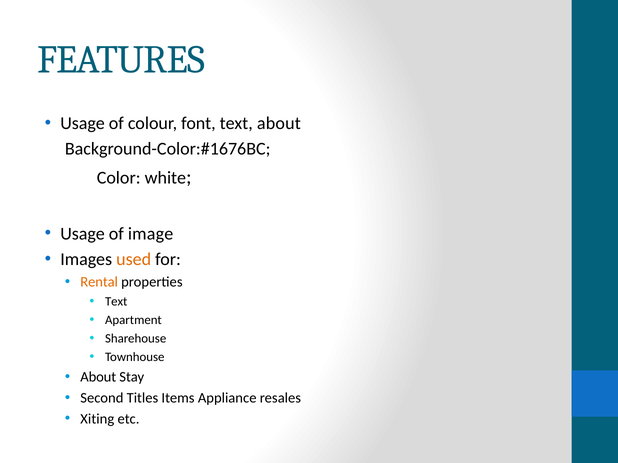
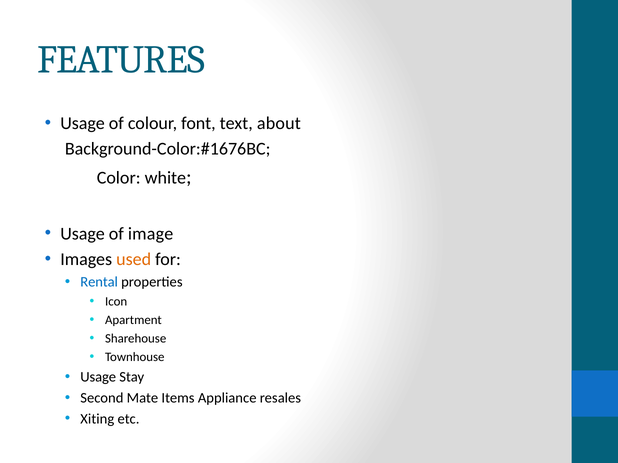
Rental colour: orange -> blue
Text at (116, 302): Text -> Icon
About at (98, 377): About -> Usage
Titles: Titles -> Mate
